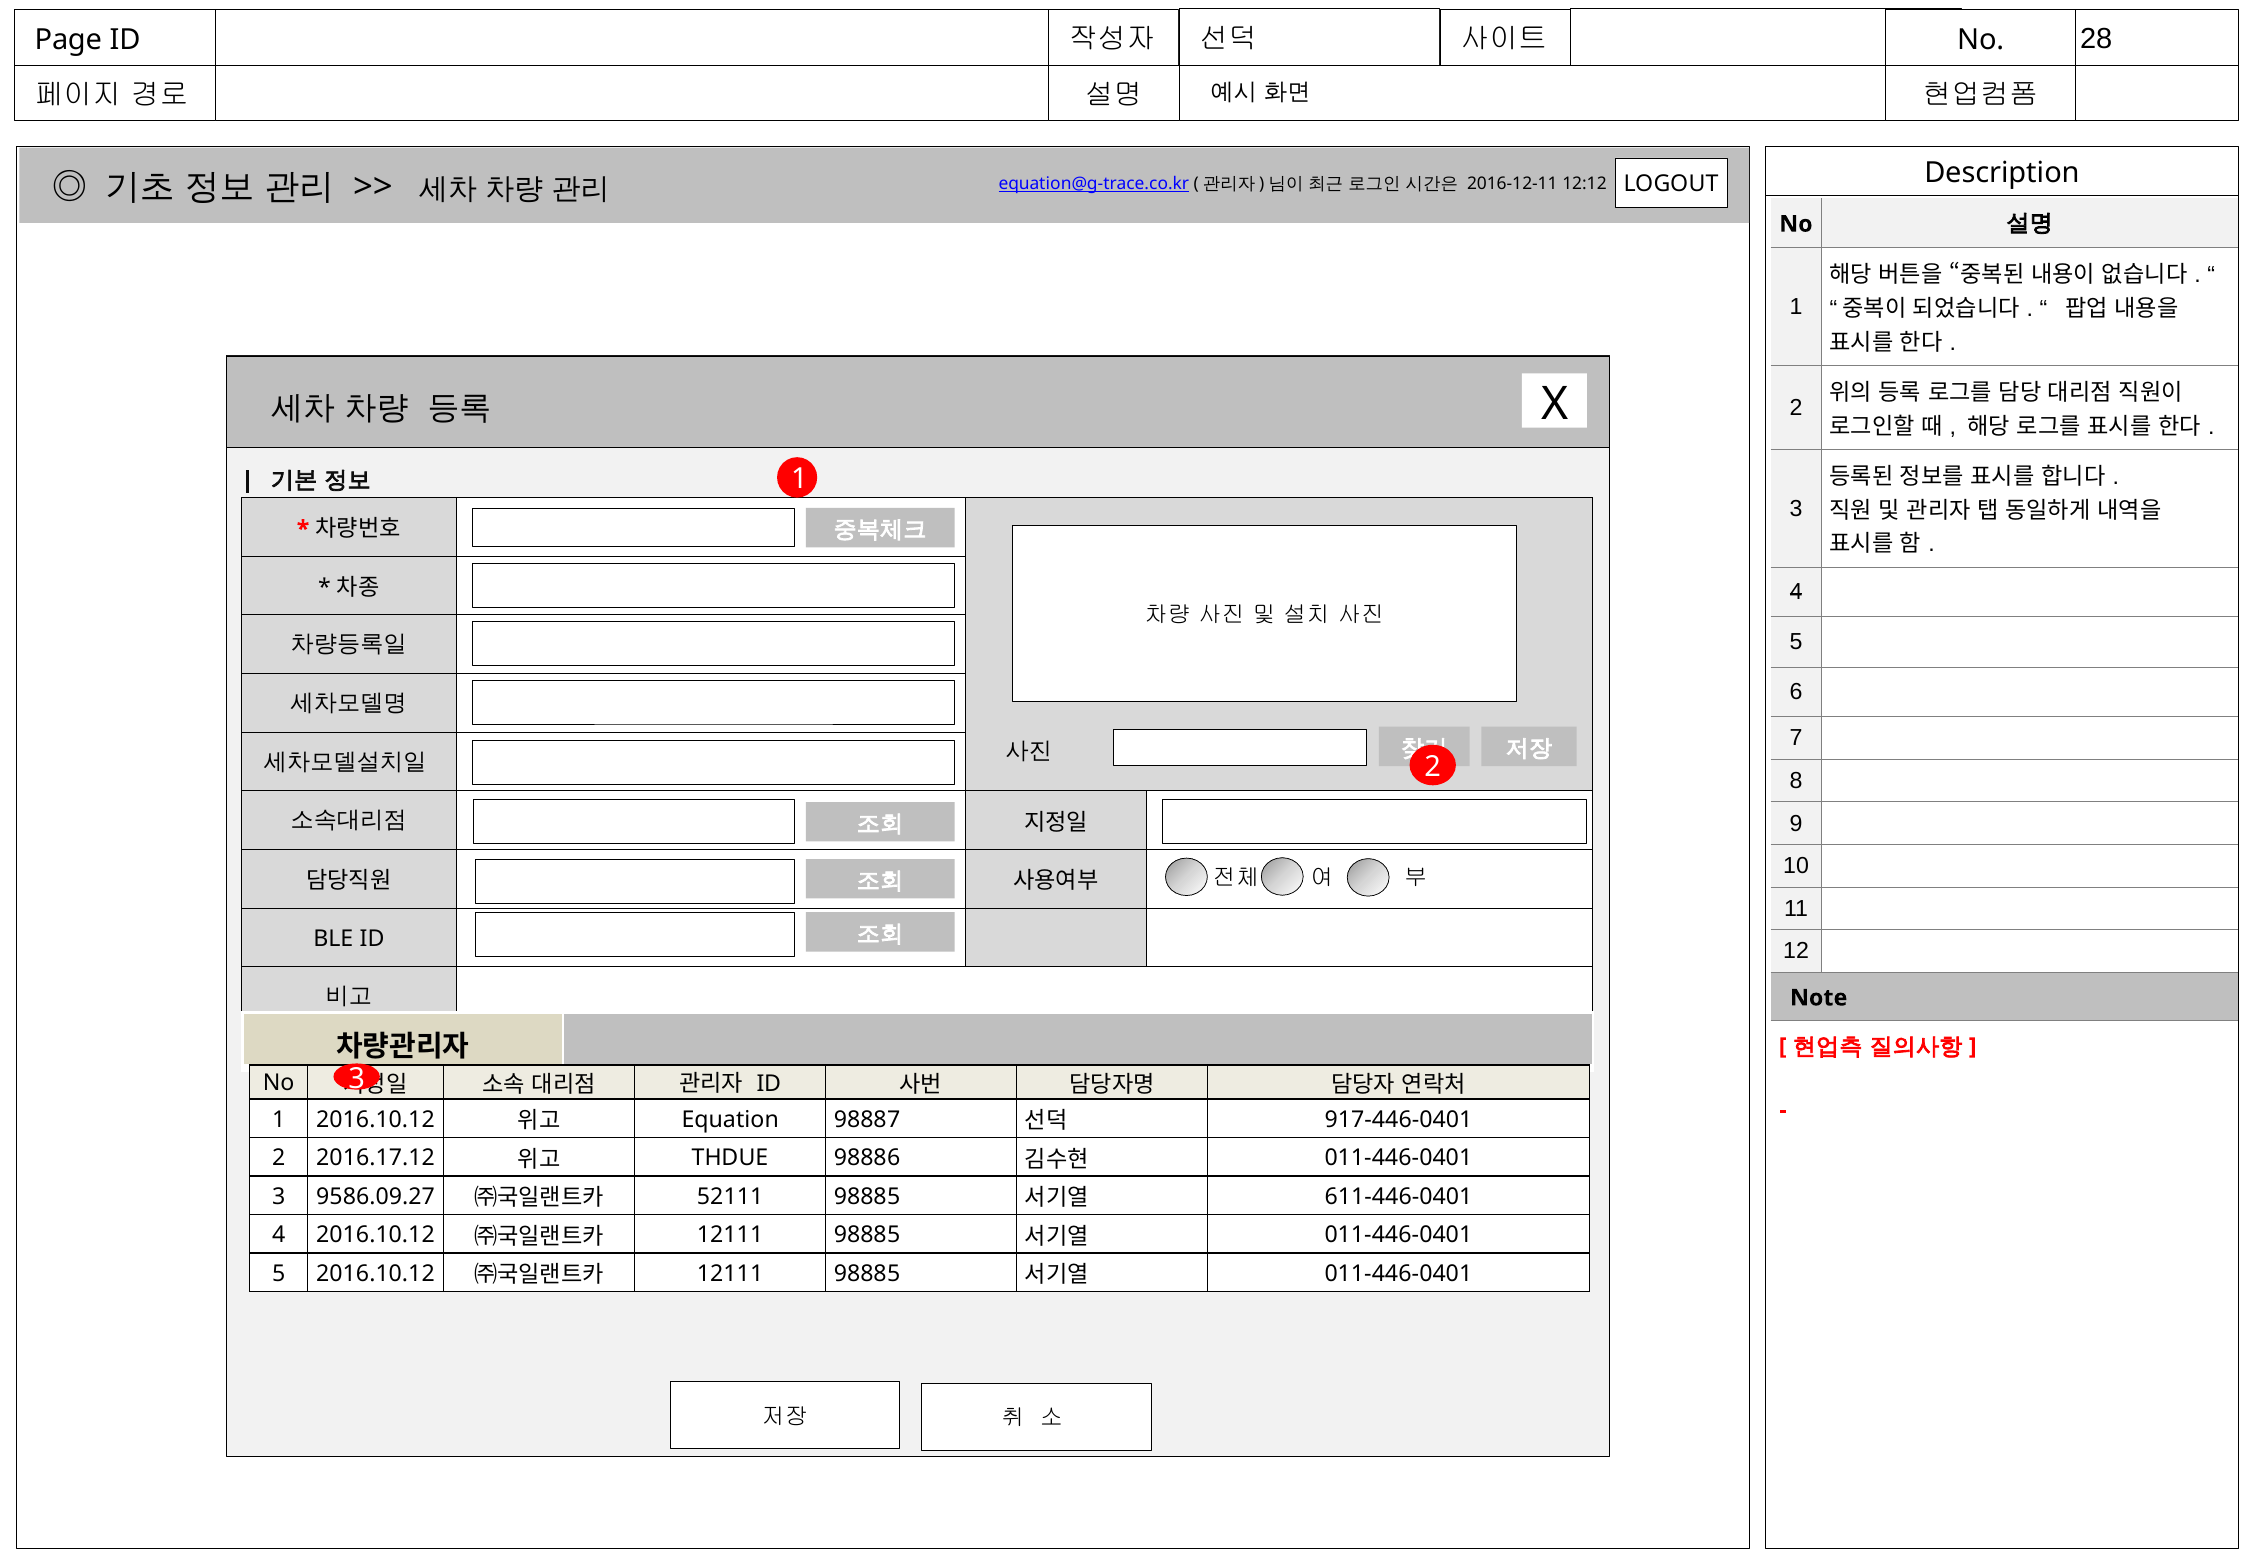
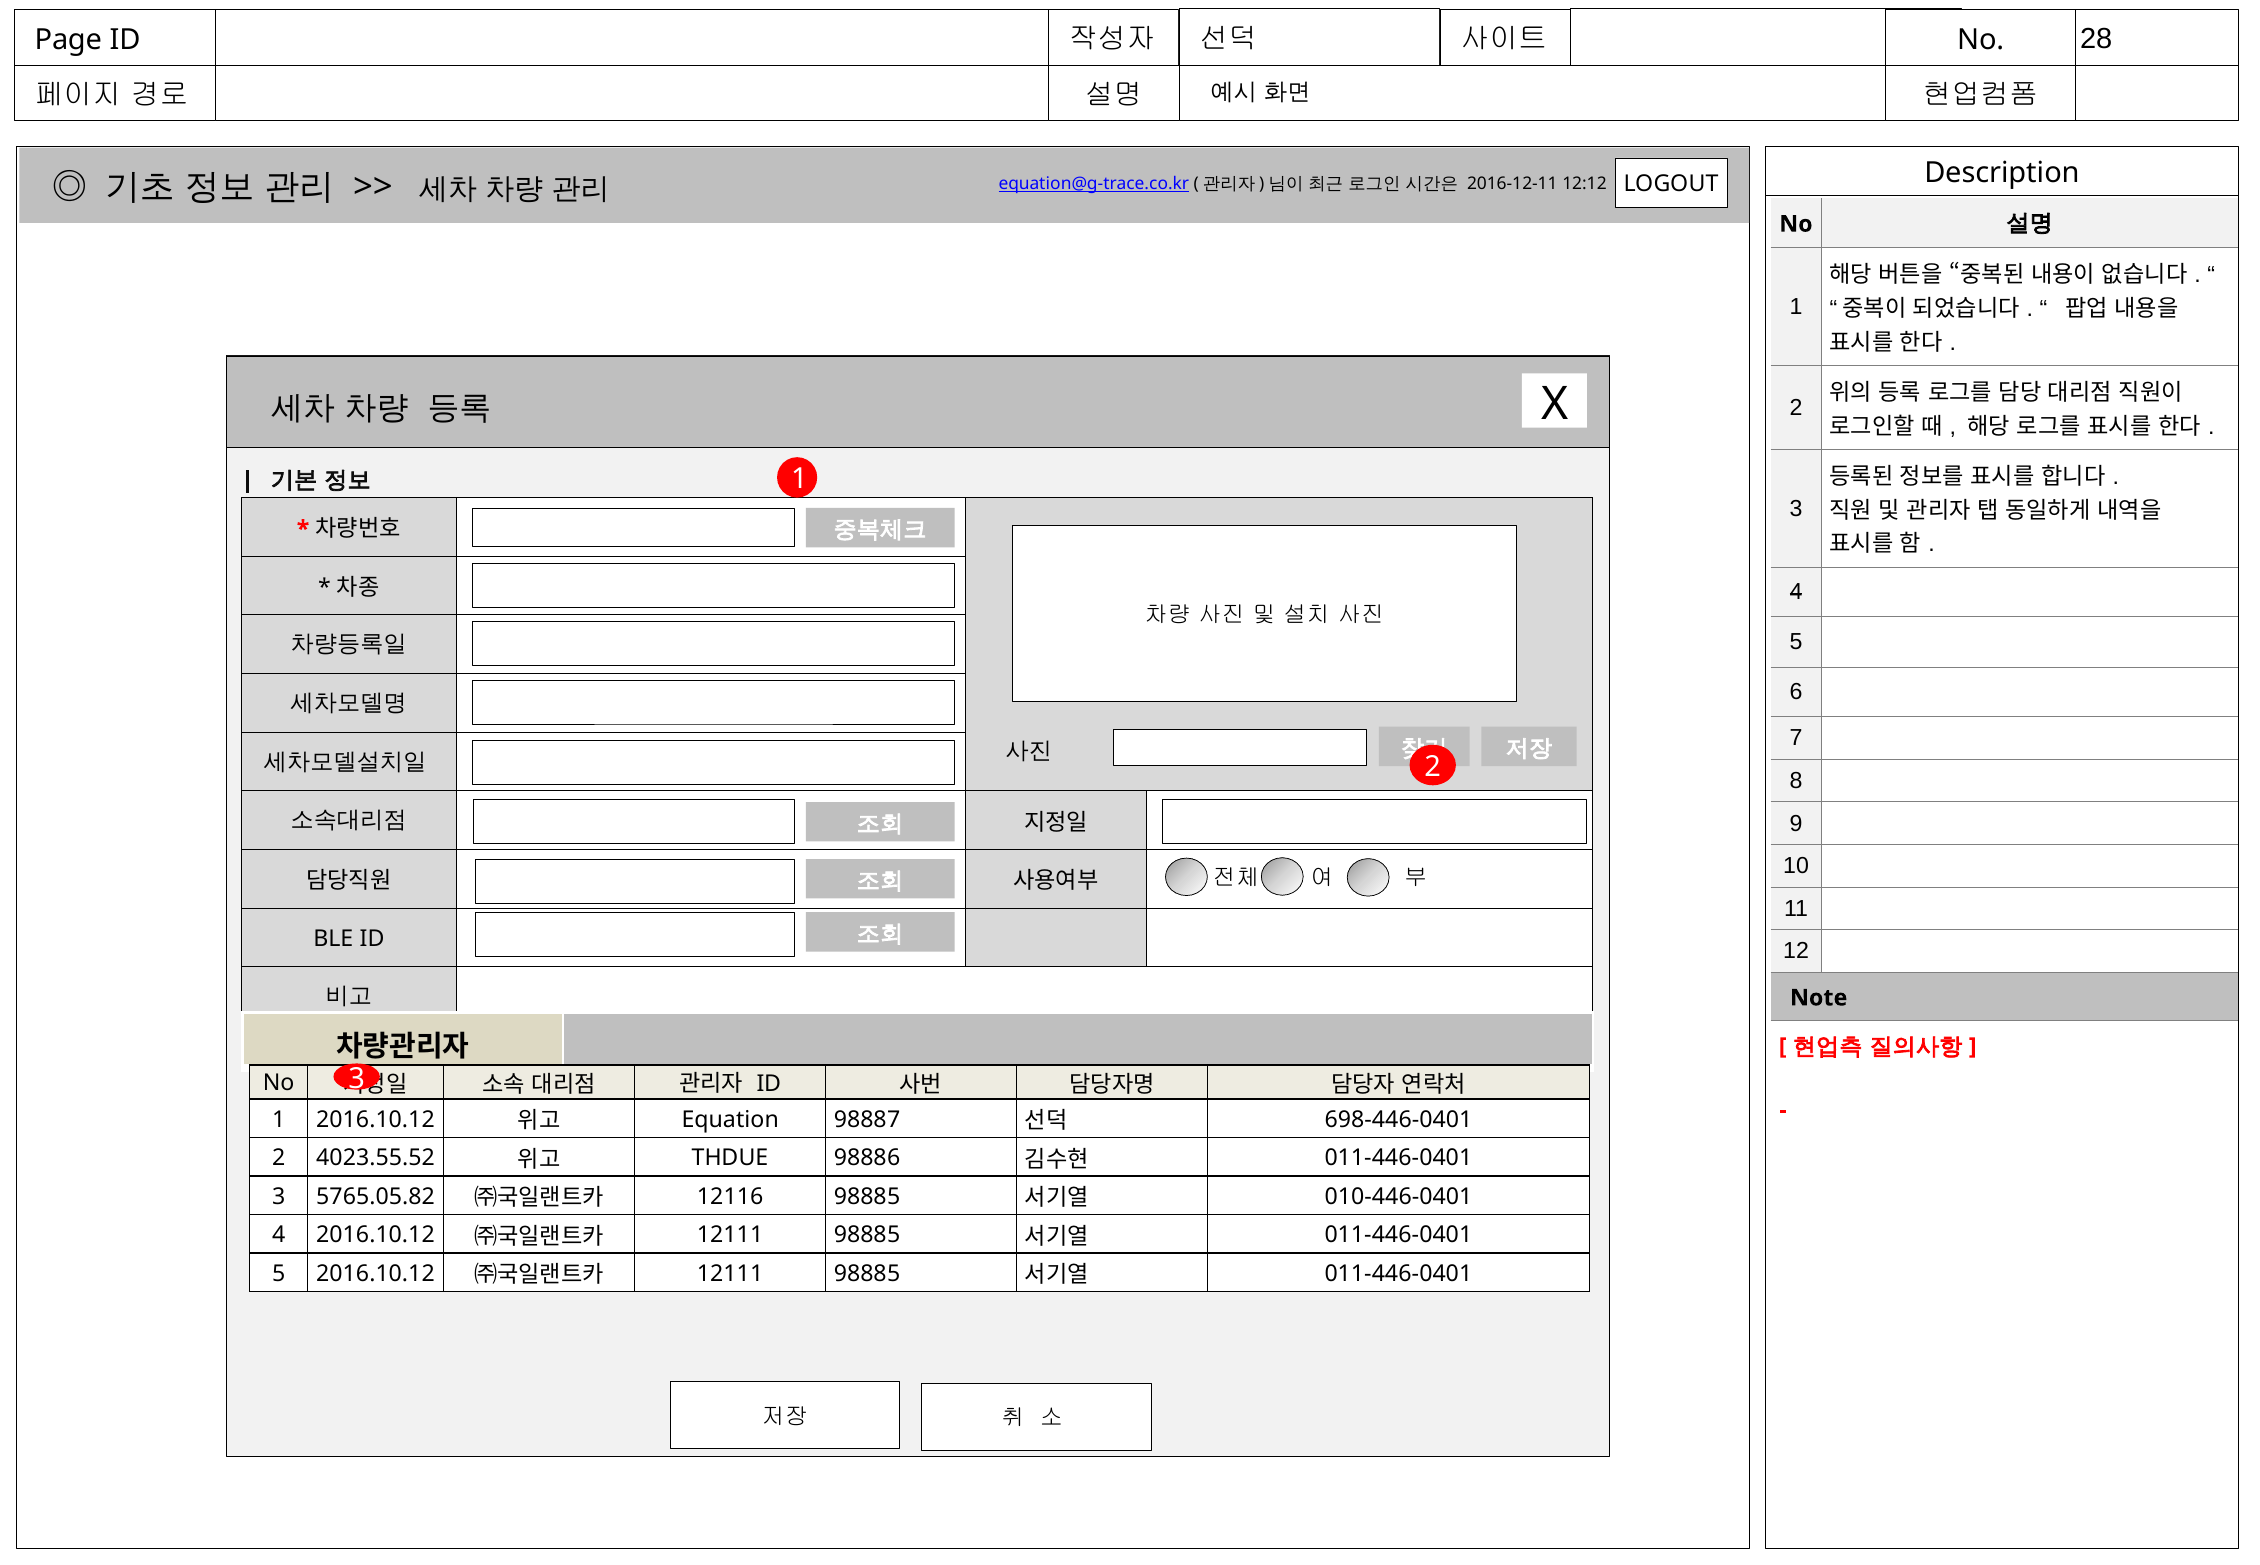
917-446-0401: 917-446-0401 -> 698-446-0401
2016.17.12: 2016.17.12 -> 4023.55.52
9586.09.27: 9586.09.27 -> 5765.05.82
52111: 52111 -> 12116
611-446-0401: 611-446-0401 -> 010-446-0401
